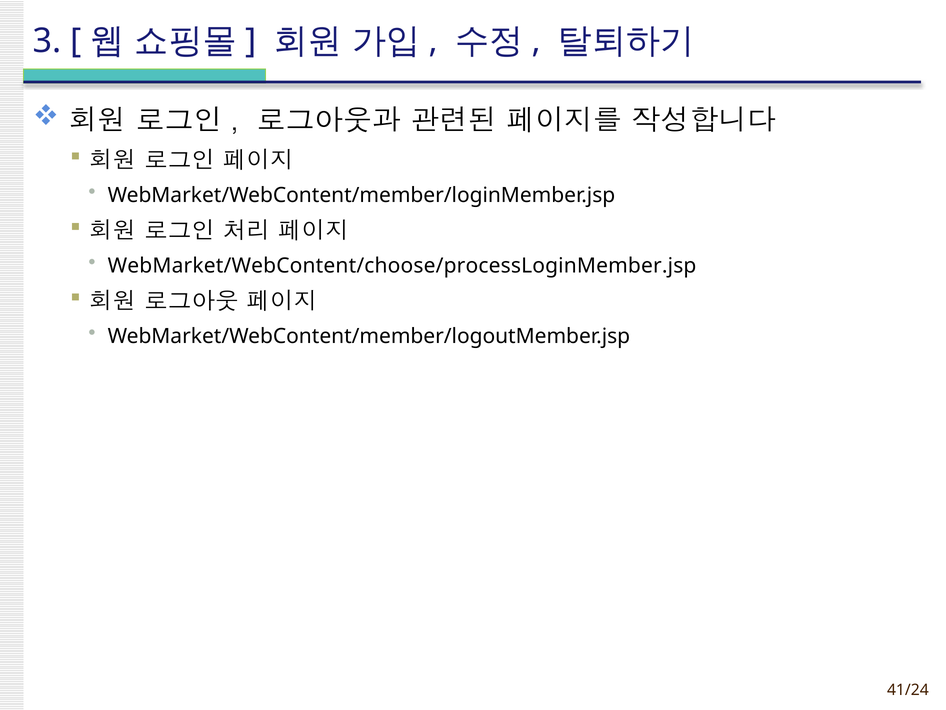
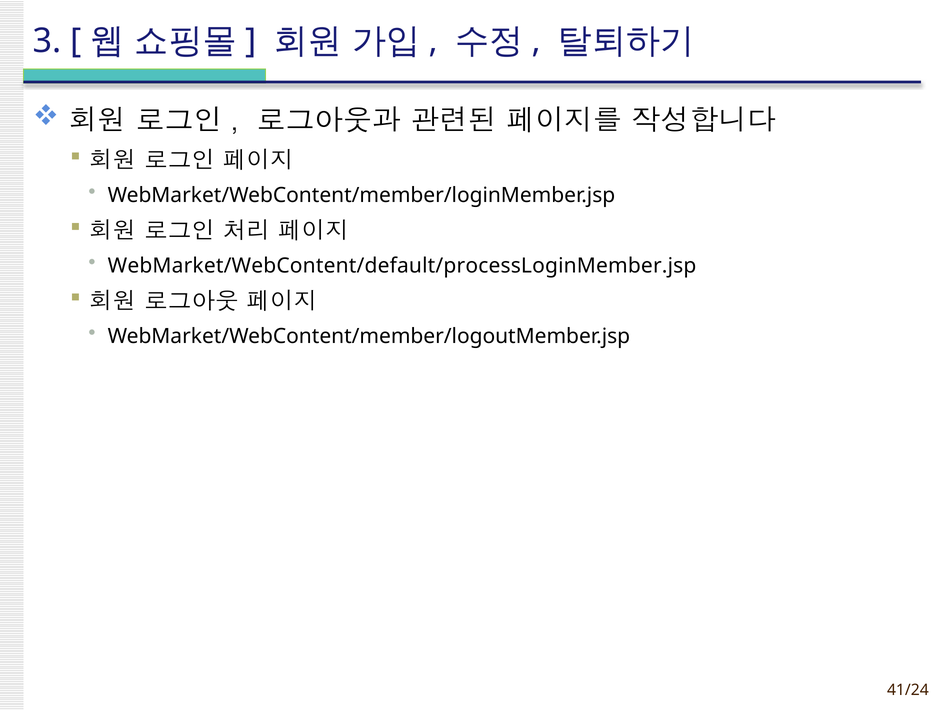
WebMarket/WebContent/choose/processLoginMember.jsp: WebMarket/WebContent/choose/processLoginMember.jsp -> WebMarket/WebContent/default/processLoginMember.jsp
